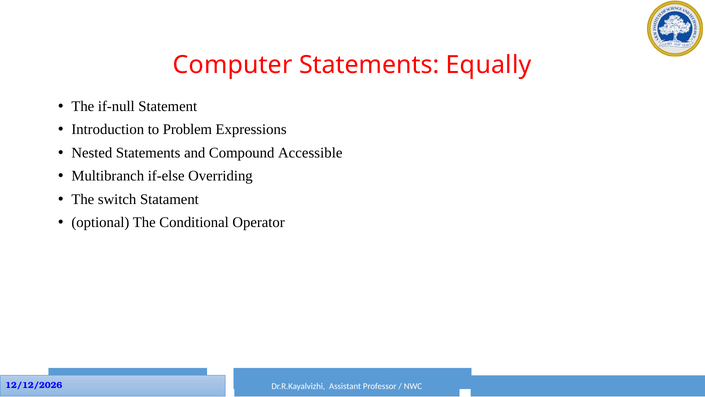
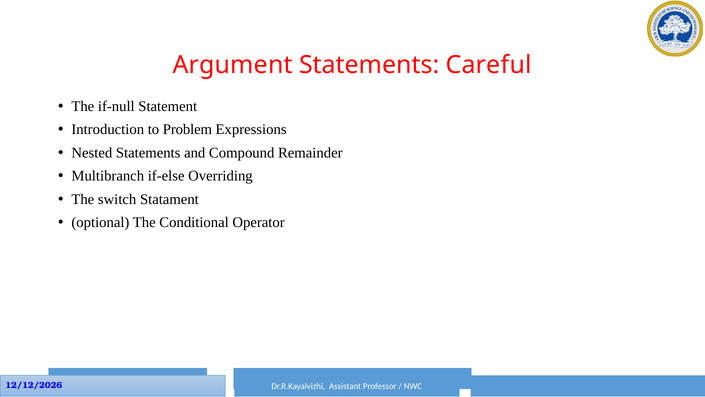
Computer: Computer -> Argument
Equally: Equally -> Careful
Accessible: Accessible -> Remainder
